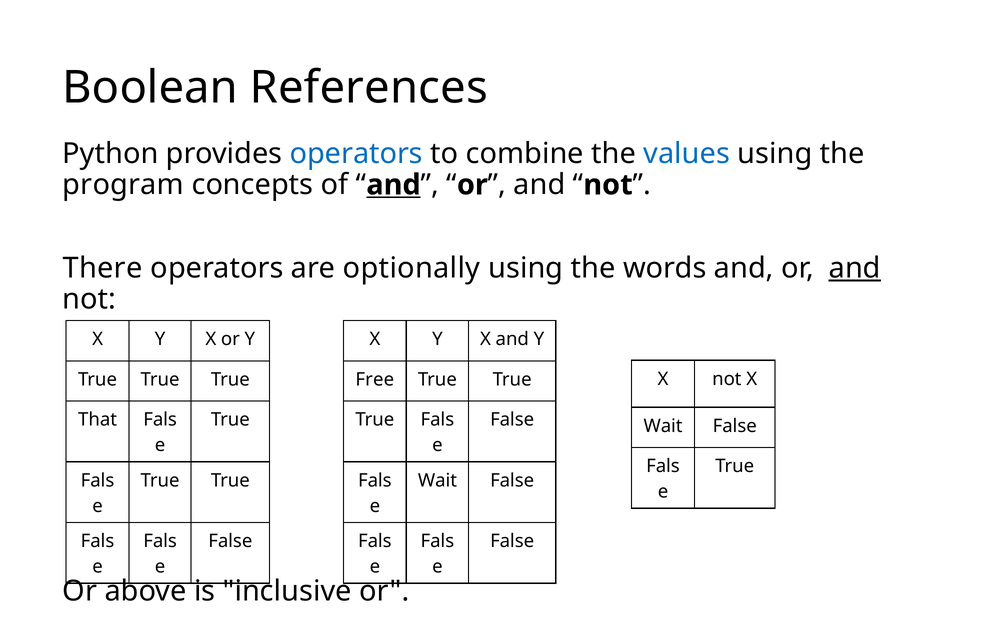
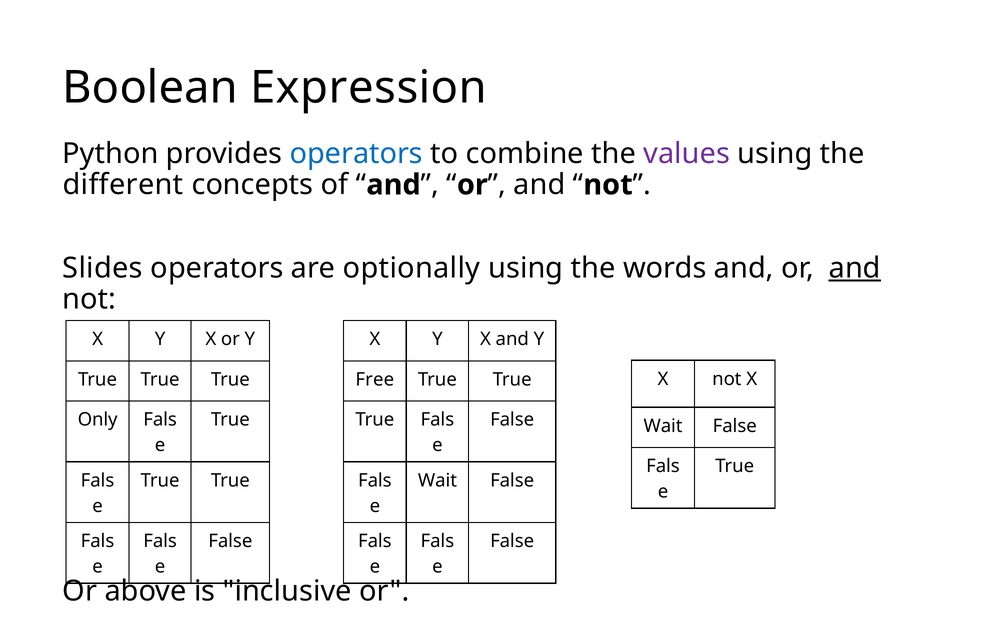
References: References -> Expression
values colour: blue -> purple
program: program -> different
and at (394, 185) underline: present -> none
There: There -> Slides
That: That -> Only
